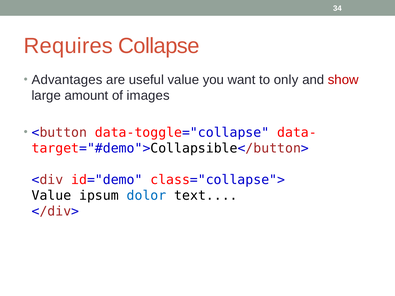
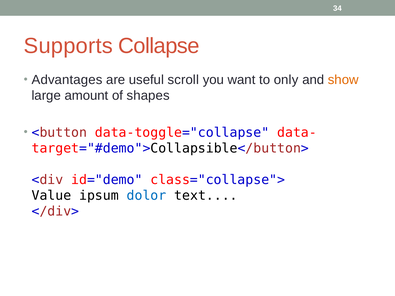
Requires: Requires -> Supports
useful value: value -> scroll
show colour: red -> orange
images: images -> shapes
